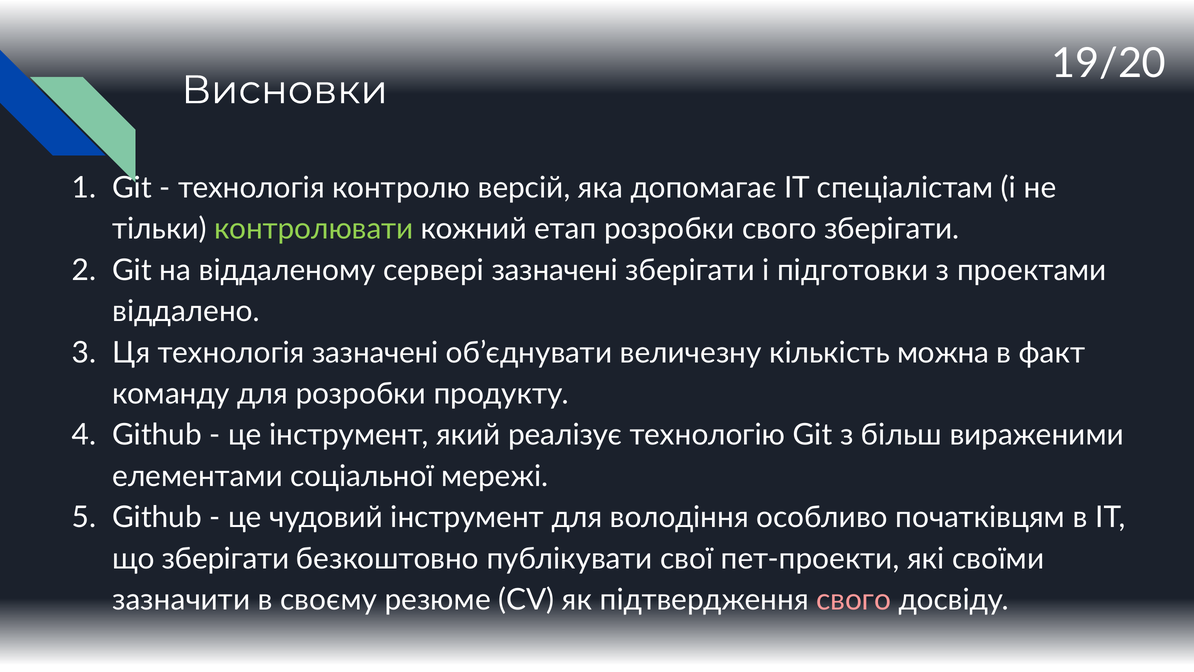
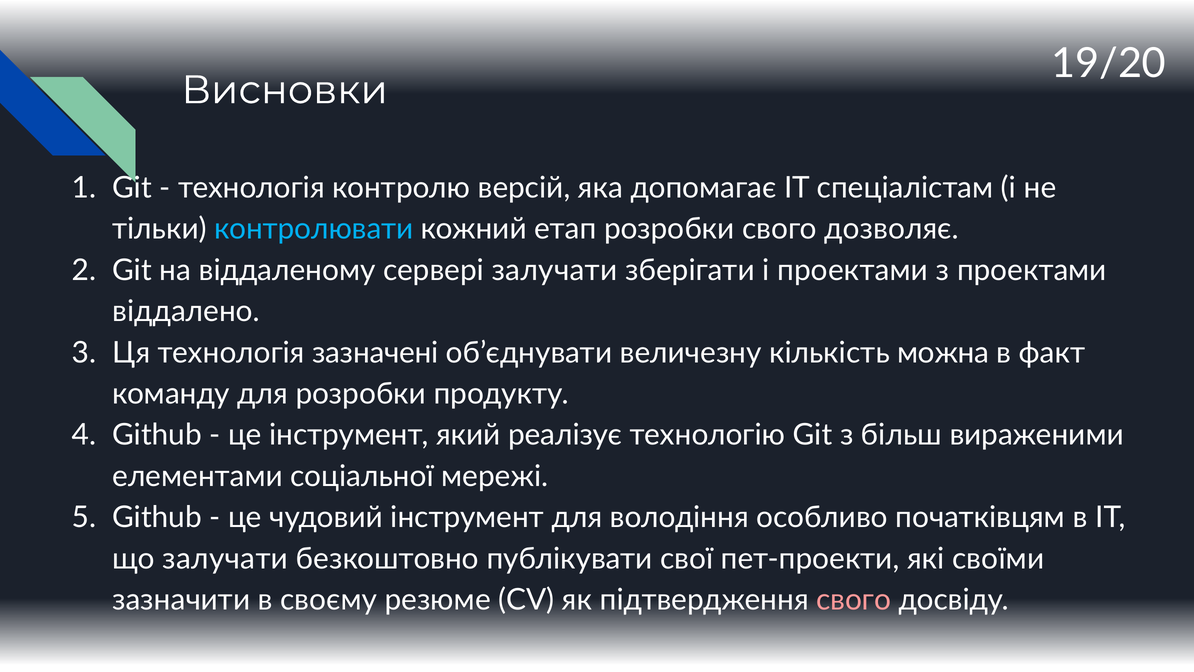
контролювати colour: light green -> light blue
свого зберігати: зберігати -> дозволяє
сервері зазначені: зазначені -> залучати
і підготовки: підготовки -> проектами
що зберігати: зберігати -> залучати
